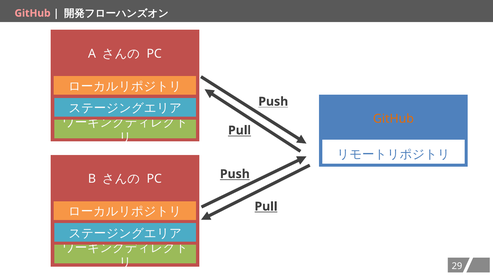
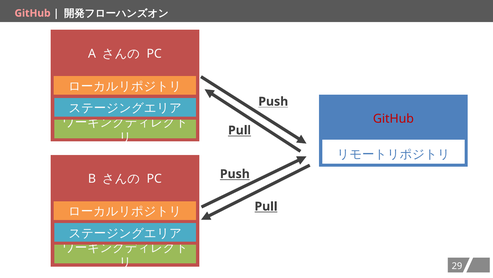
GitHub at (393, 119) colour: orange -> red
